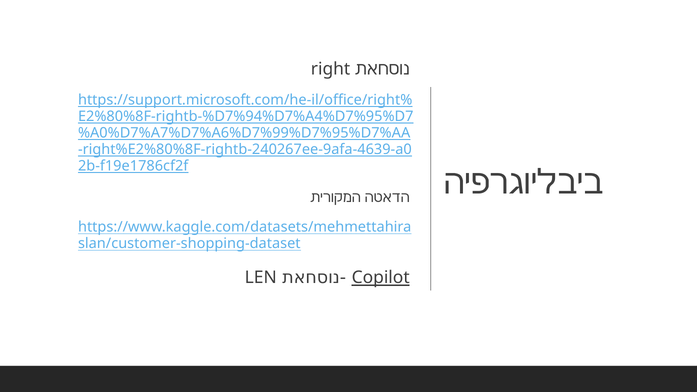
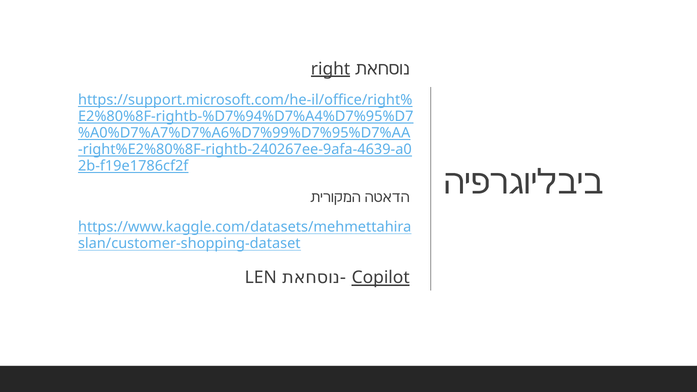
right underline: none -> present
